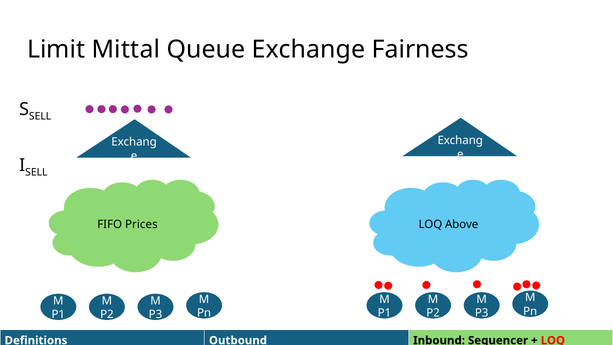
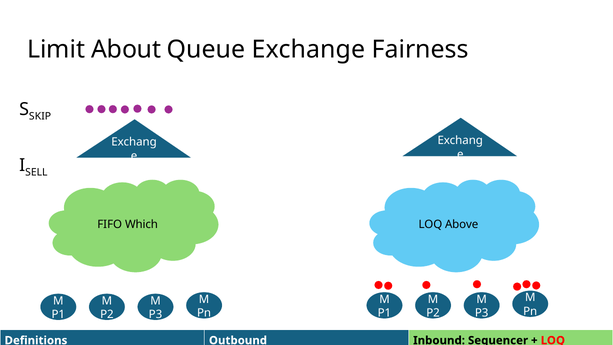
Mittal: Mittal -> About
SELL at (40, 116): SELL -> SKIP
Prices: Prices -> Which
